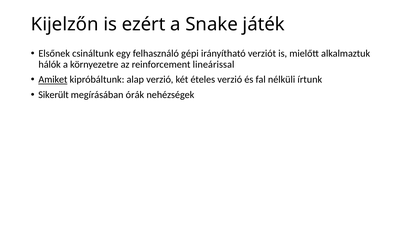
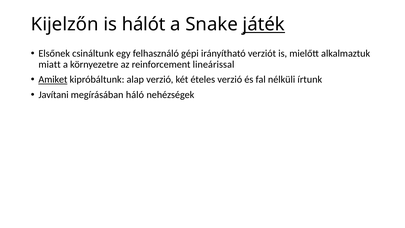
ezért: ezért -> hálót
játék underline: none -> present
hálók: hálók -> miatt
Sikerült: Sikerült -> Javítani
órák: órák -> háló
